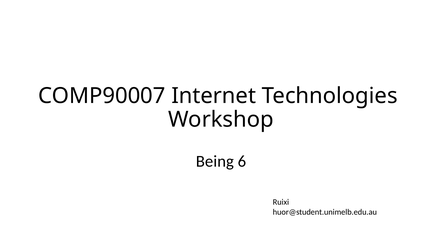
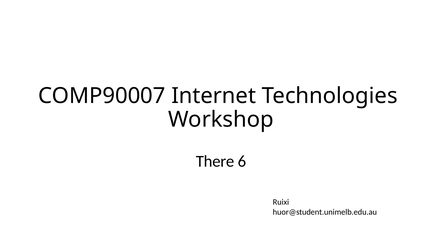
Being: Being -> There
